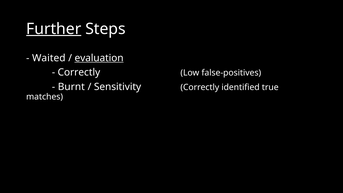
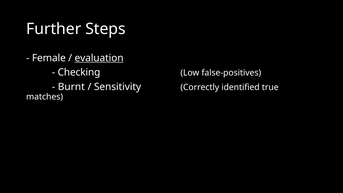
Further underline: present -> none
Waited: Waited -> Female
Correctly at (79, 72): Correctly -> Checking
